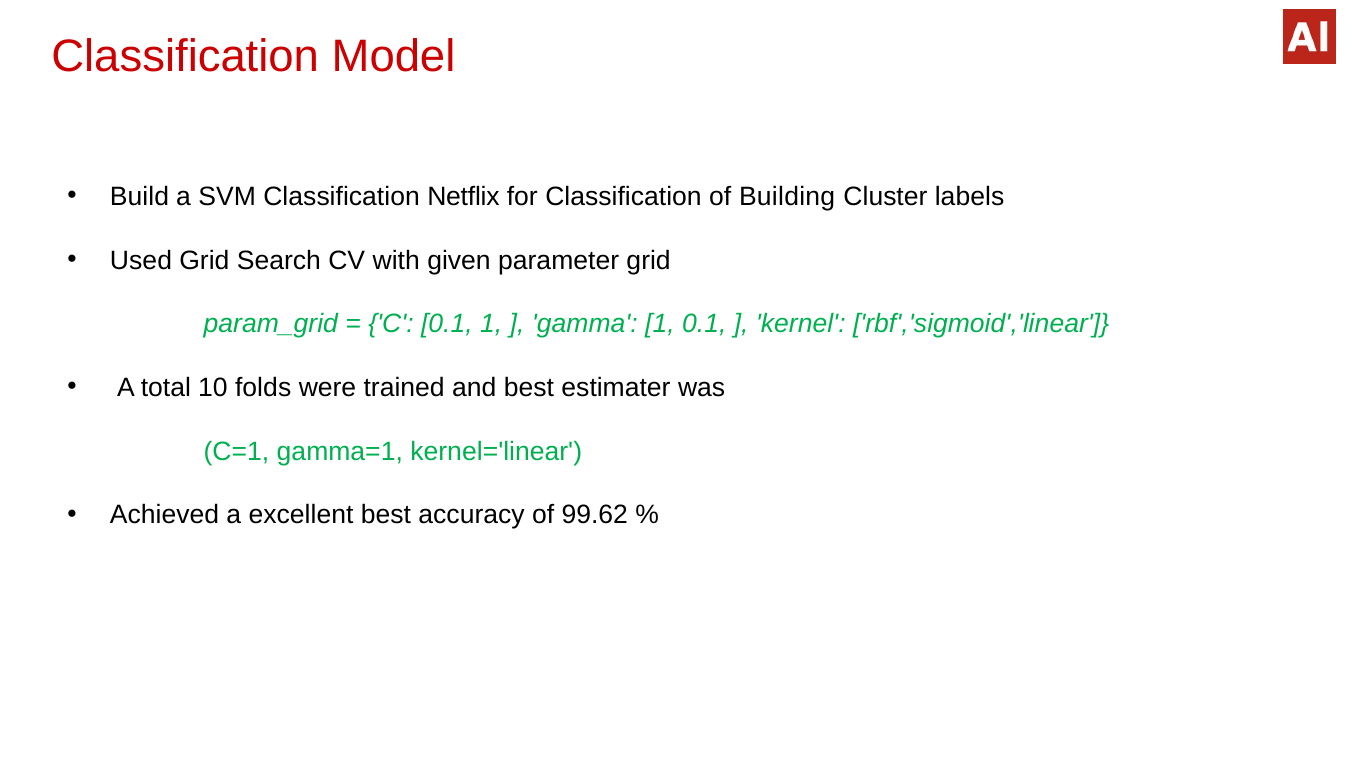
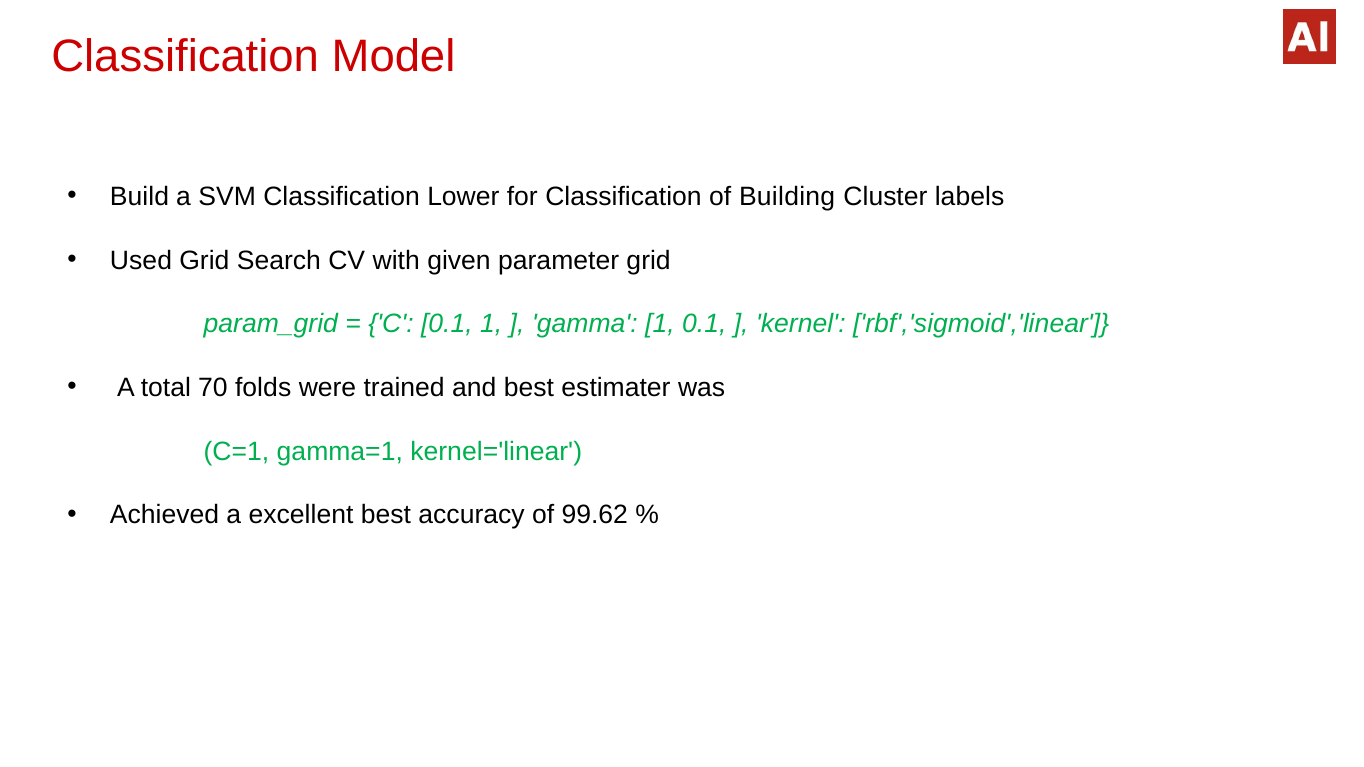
Netflix: Netflix -> Lower
10: 10 -> 70
